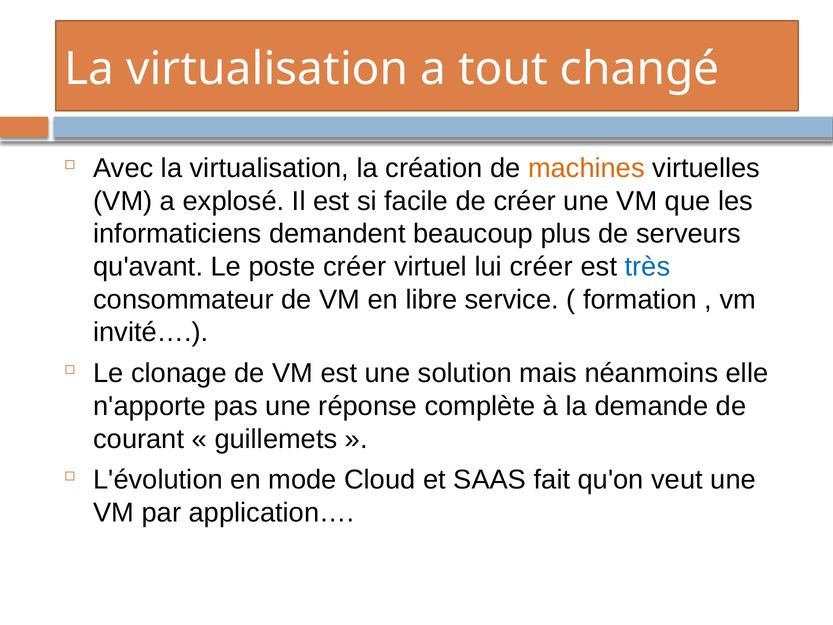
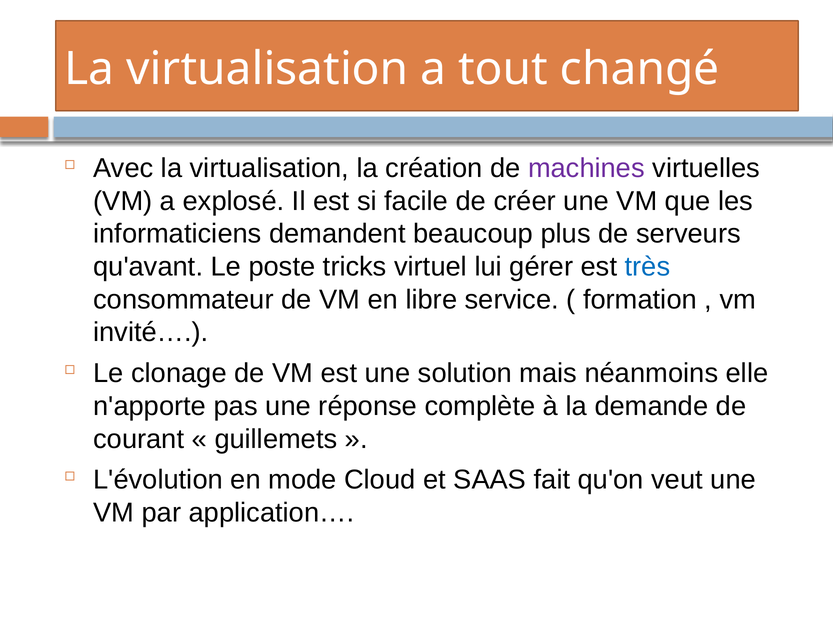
machines colour: orange -> purple
poste créer: créer -> tricks
lui créer: créer -> gérer
